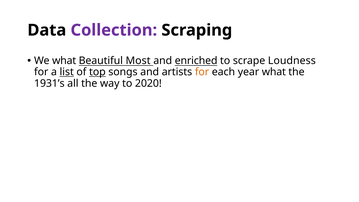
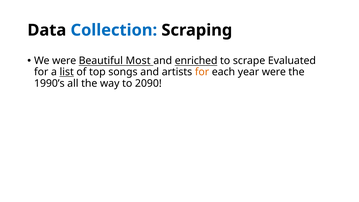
Collection colour: purple -> blue
We what: what -> were
Loudness: Loudness -> Evaluated
top underline: present -> none
year what: what -> were
1931’s: 1931’s -> 1990’s
2020: 2020 -> 2090
